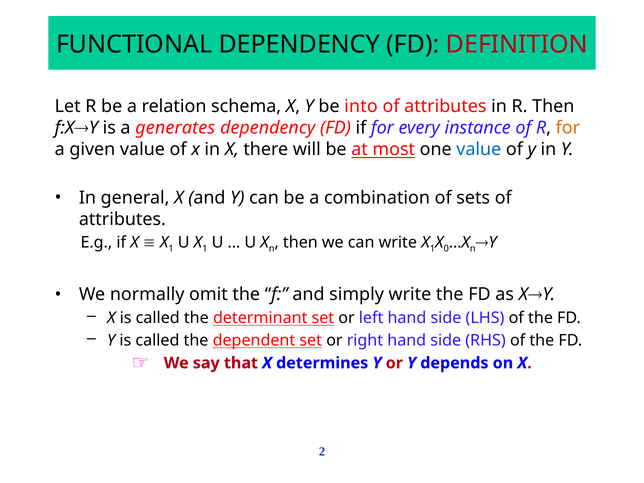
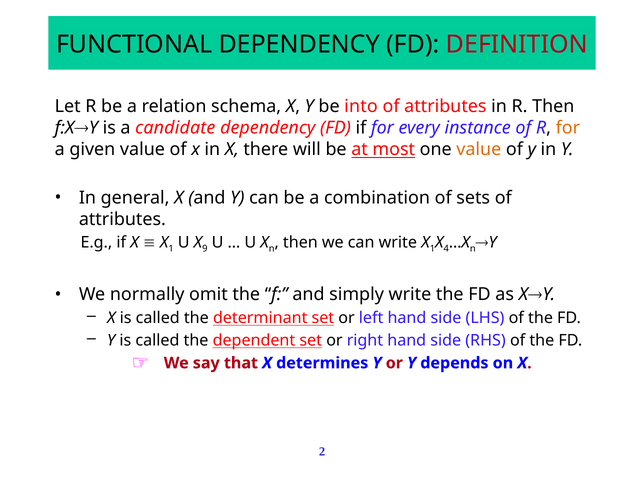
generates: generates -> candidate
value at (479, 149) colour: blue -> orange
U X 1: 1 -> 9
0: 0 -> 4
